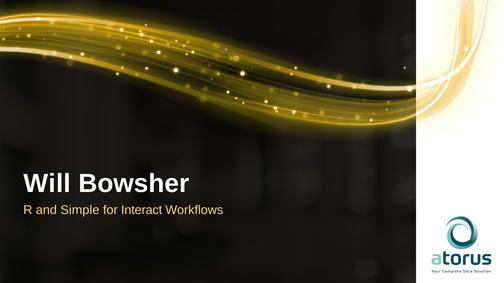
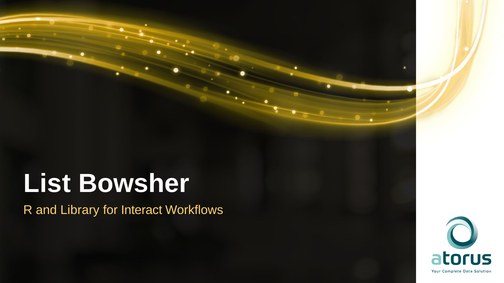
Will: Will -> List
Simple: Simple -> Library
